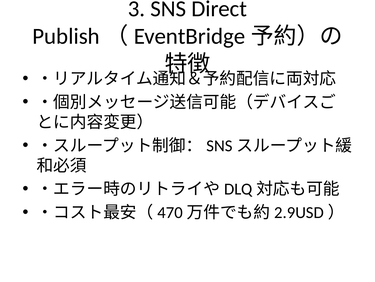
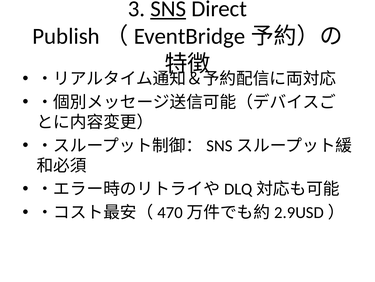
SNS underline: none -> present
